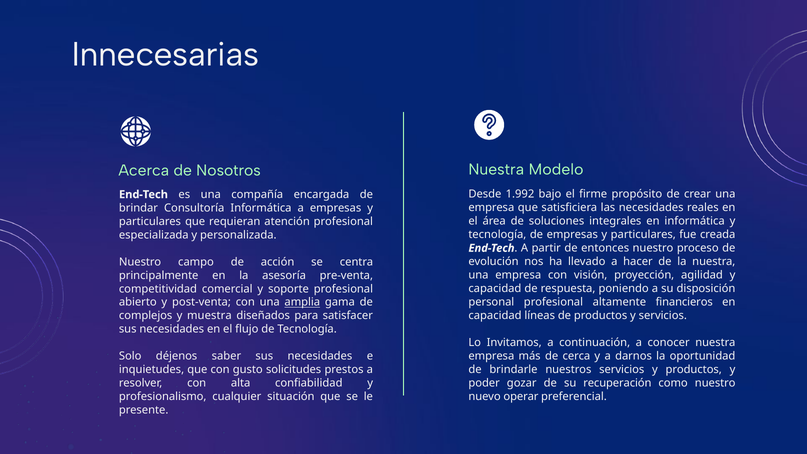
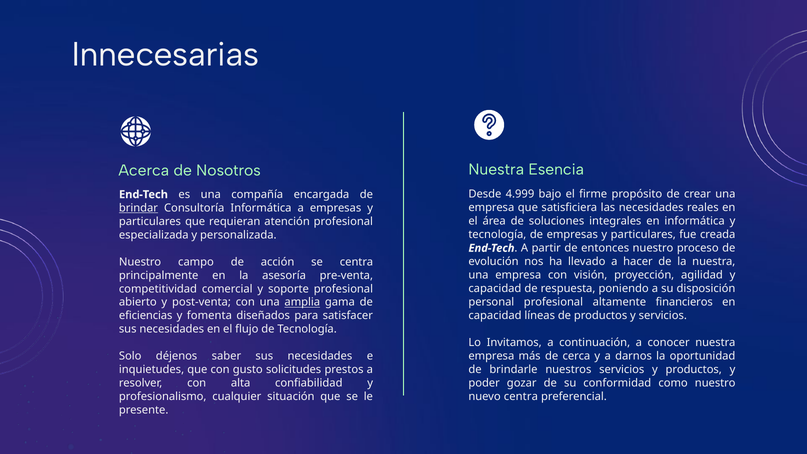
Modelo: Modelo -> Esencia
1.992: 1.992 -> 4.999
brindar underline: none -> present
complejos: complejos -> eficiencias
muestra: muestra -> fomenta
recuperación: recuperación -> conformidad
nuevo operar: operar -> centra
